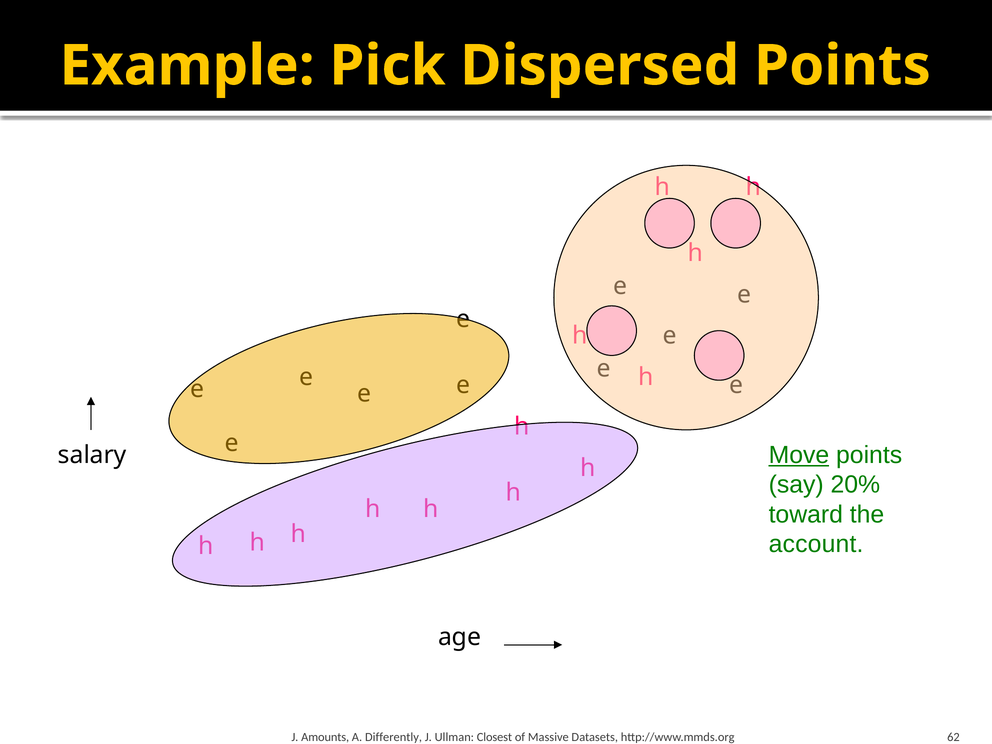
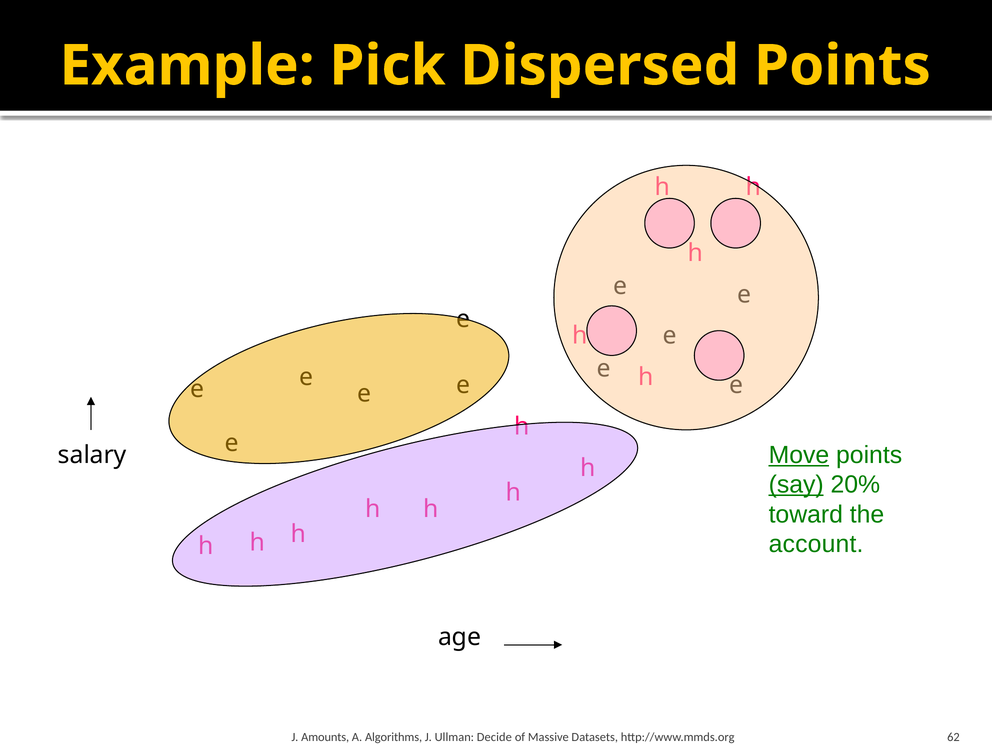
say underline: none -> present
Differently: Differently -> Algorithms
Closest: Closest -> Decide
